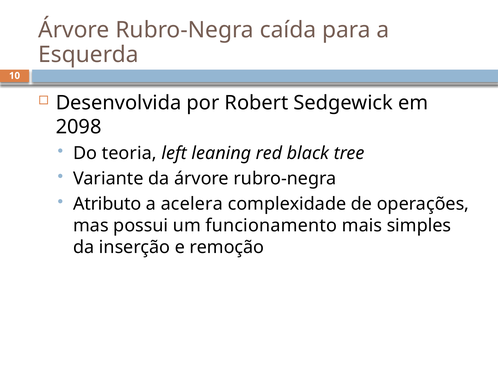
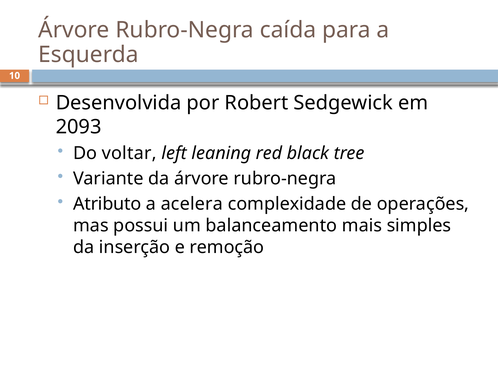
2098: 2098 -> 2093
teoria: teoria -> voltar
funcionamento: funcionamento -> balanceamento
